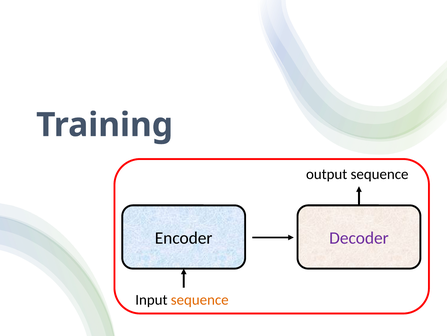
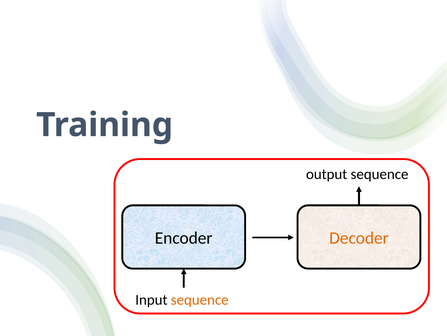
Decoder colour: purple -> orange
